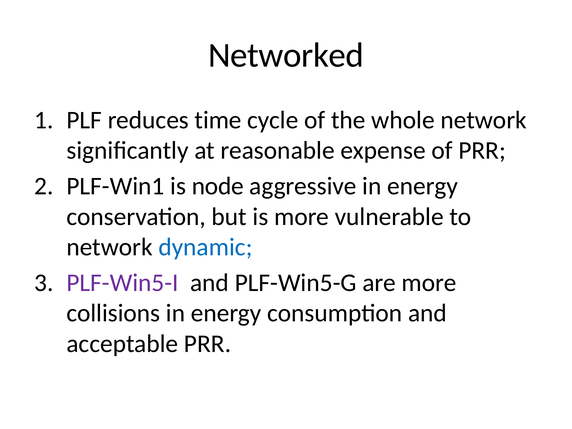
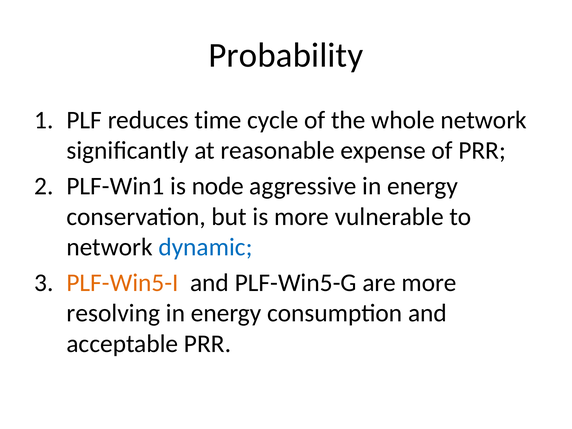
Networked: Networked -> Probability
PLF-Win5-I colour: purple -> orange
collisions: collisions -> resolving
